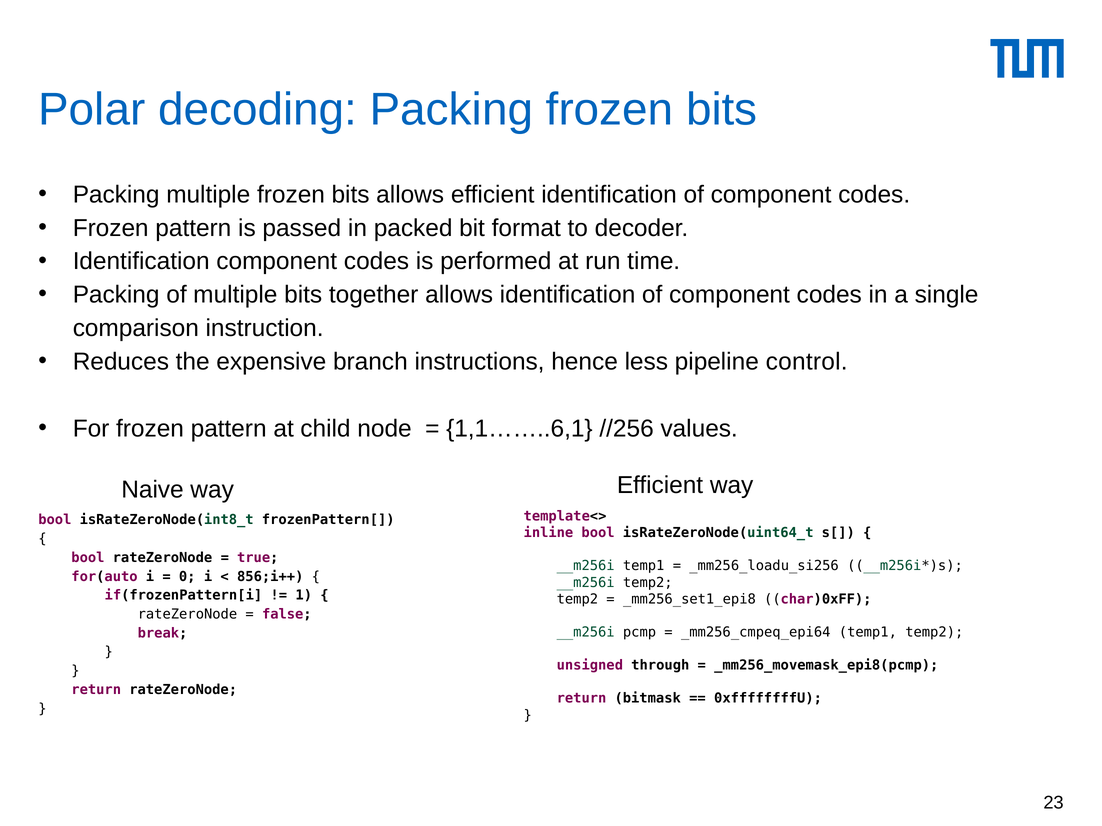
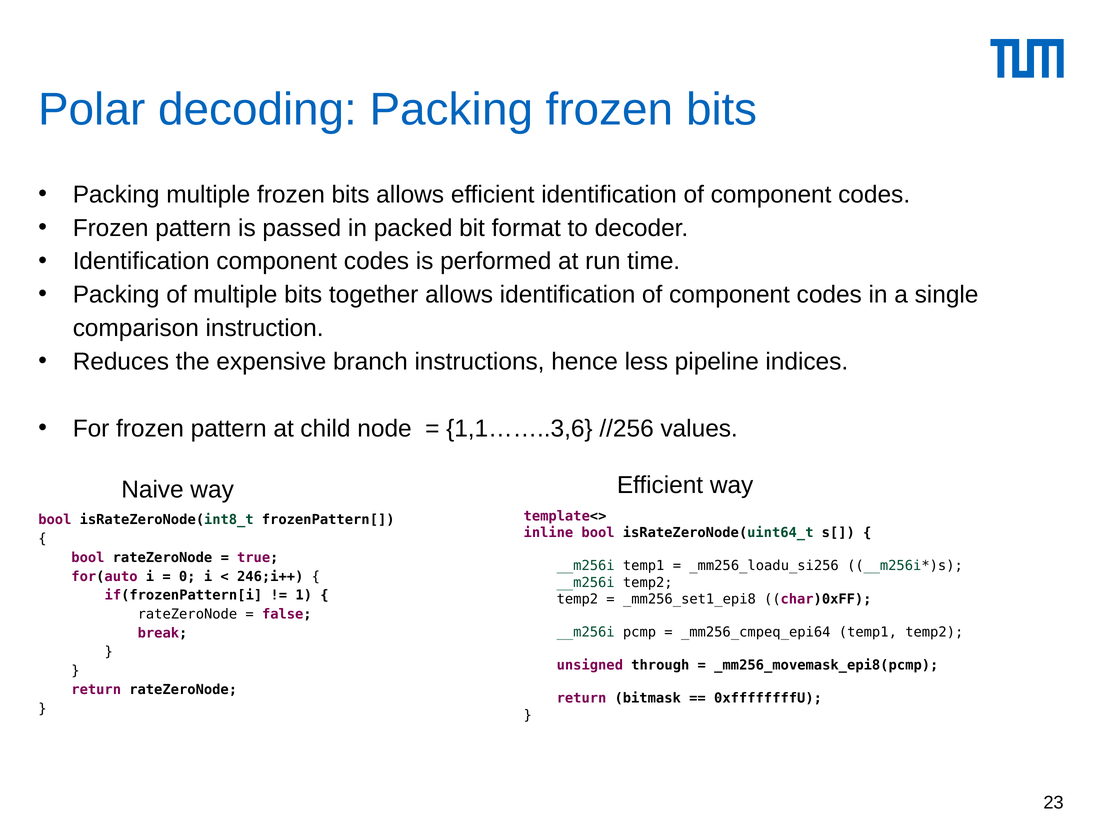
control: control -> indices
1,1……..6,1: 1,1……..6,1 -> 1,1……..3,6
856;i++: 856;i++ -> 246;i++
